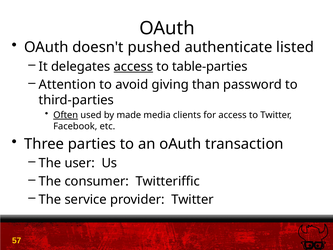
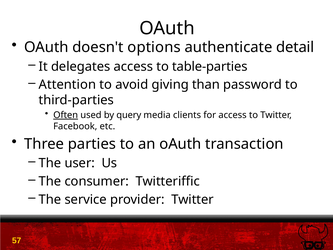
pushed: pushed -> options
listed: listed -> detail
access at (133, 66) underline: present -> none
made: made -> query
